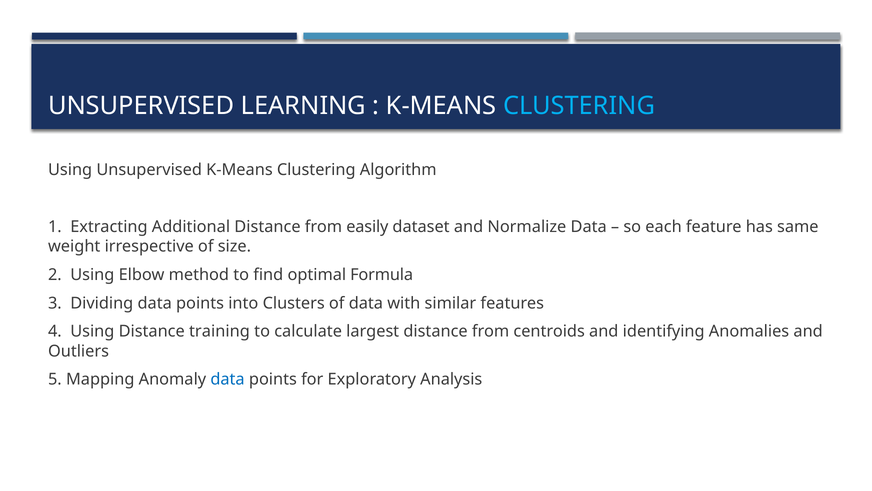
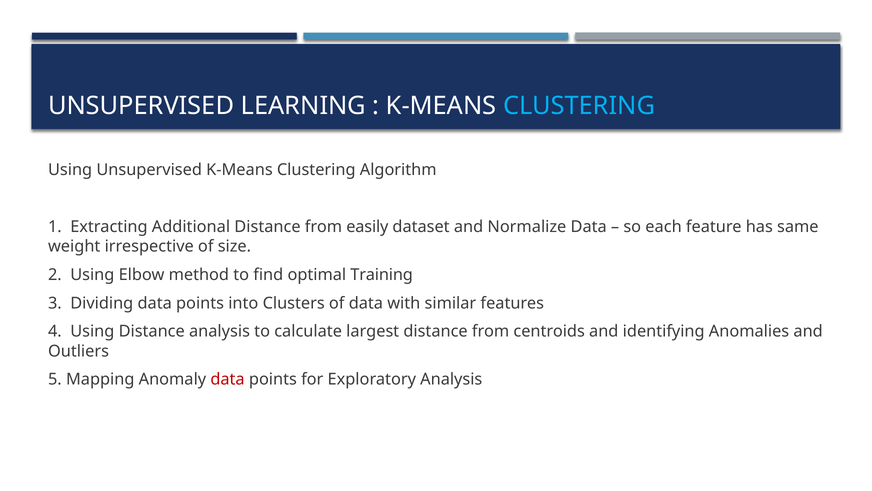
Formula: Formula -> Training
Distance training: training -> analysis
data at (228, 379) colour: blue -> red
